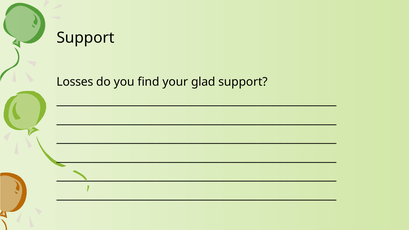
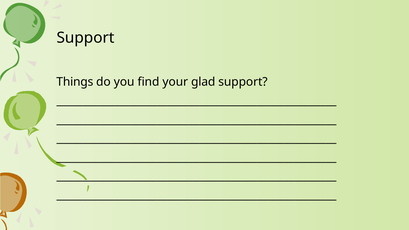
Losses: Losses -> Things
